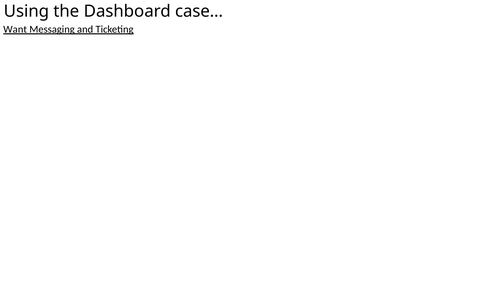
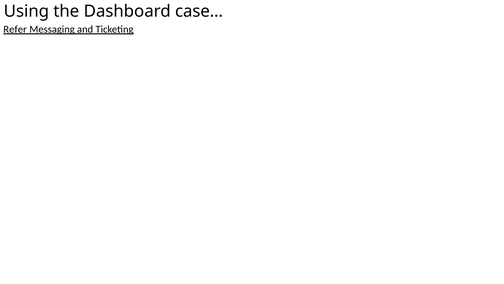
Want: Want -> Refer
